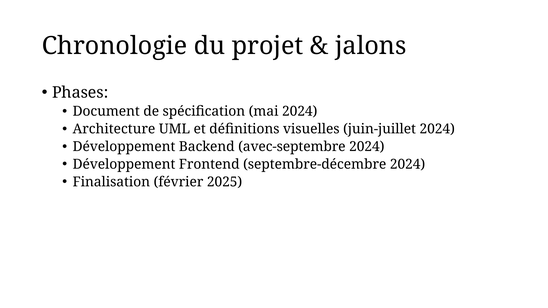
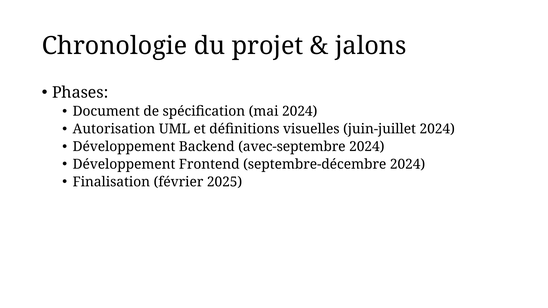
Architecture: Architecture -> Autorisation
